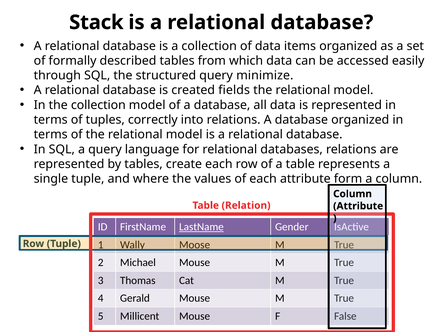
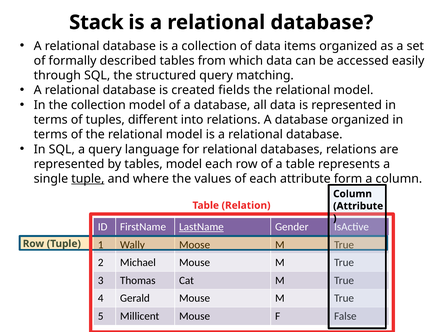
minimize: minimize -> matching
correctly: correctly -> different
tables create: create -> model
tuple at (88, 179) underline: none -> present
